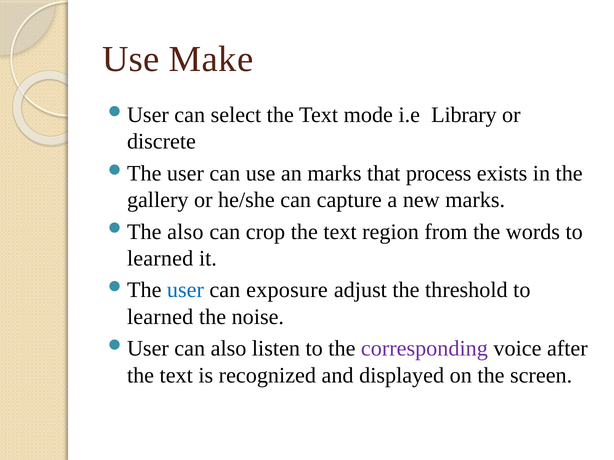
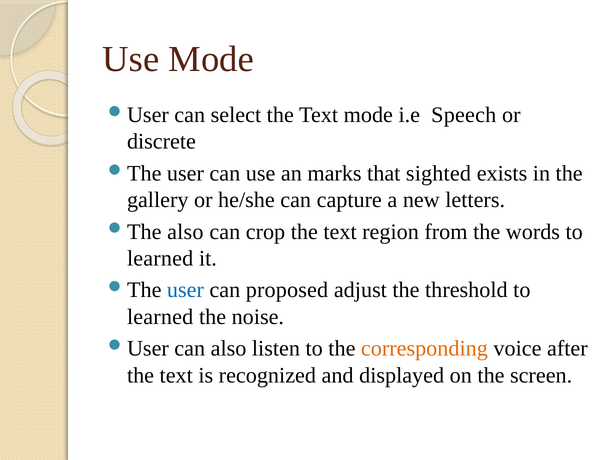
Use Make: Make -> Mode
Library: Library -> Speech
process: process -> sighted
new marks: marks -> letters
exposure: exposure -> proposed
corresponding colour: purple -> orange
